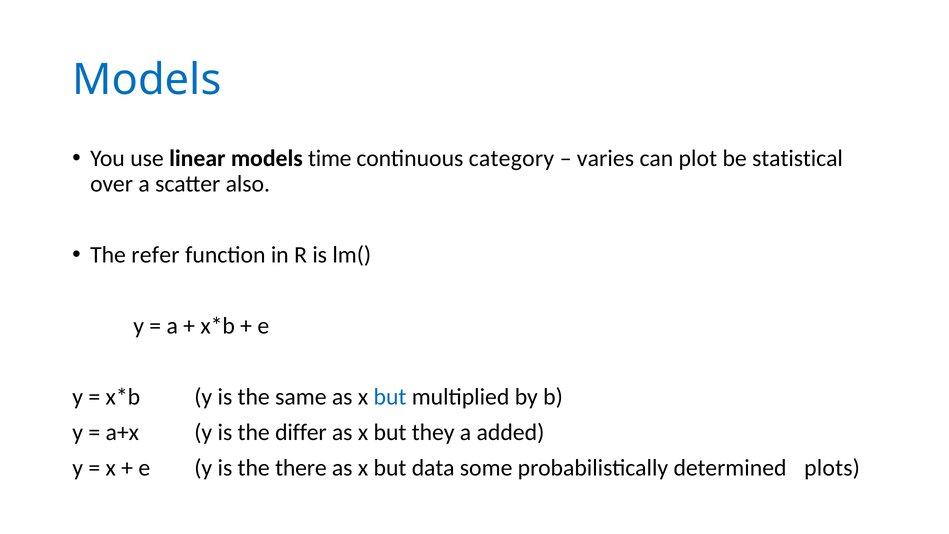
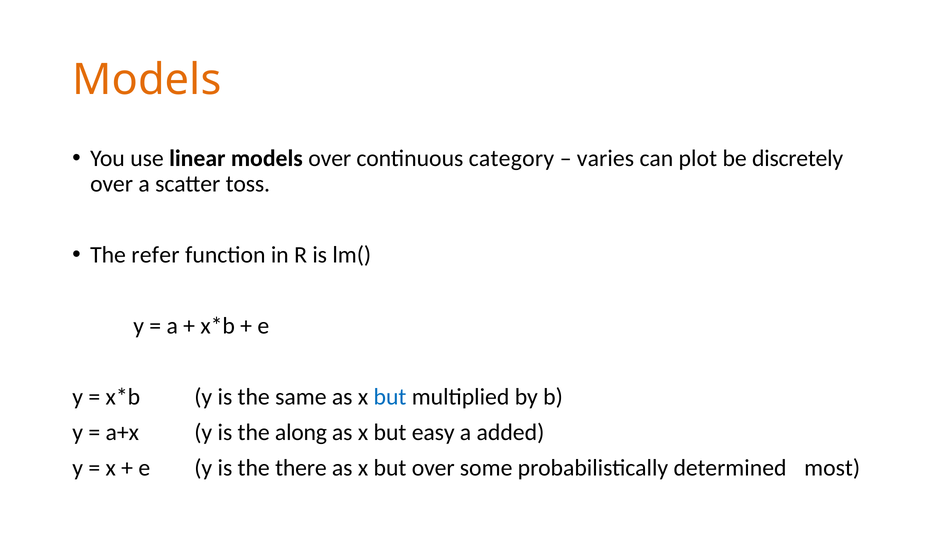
Models at (147, 80) colour: blue -> orange
models time: time -> over
statistical: statistical -> discretely
also: also -> toss
differ: differ -> along
they: they -> easy
but data: data -> over
plots: plots -> most
